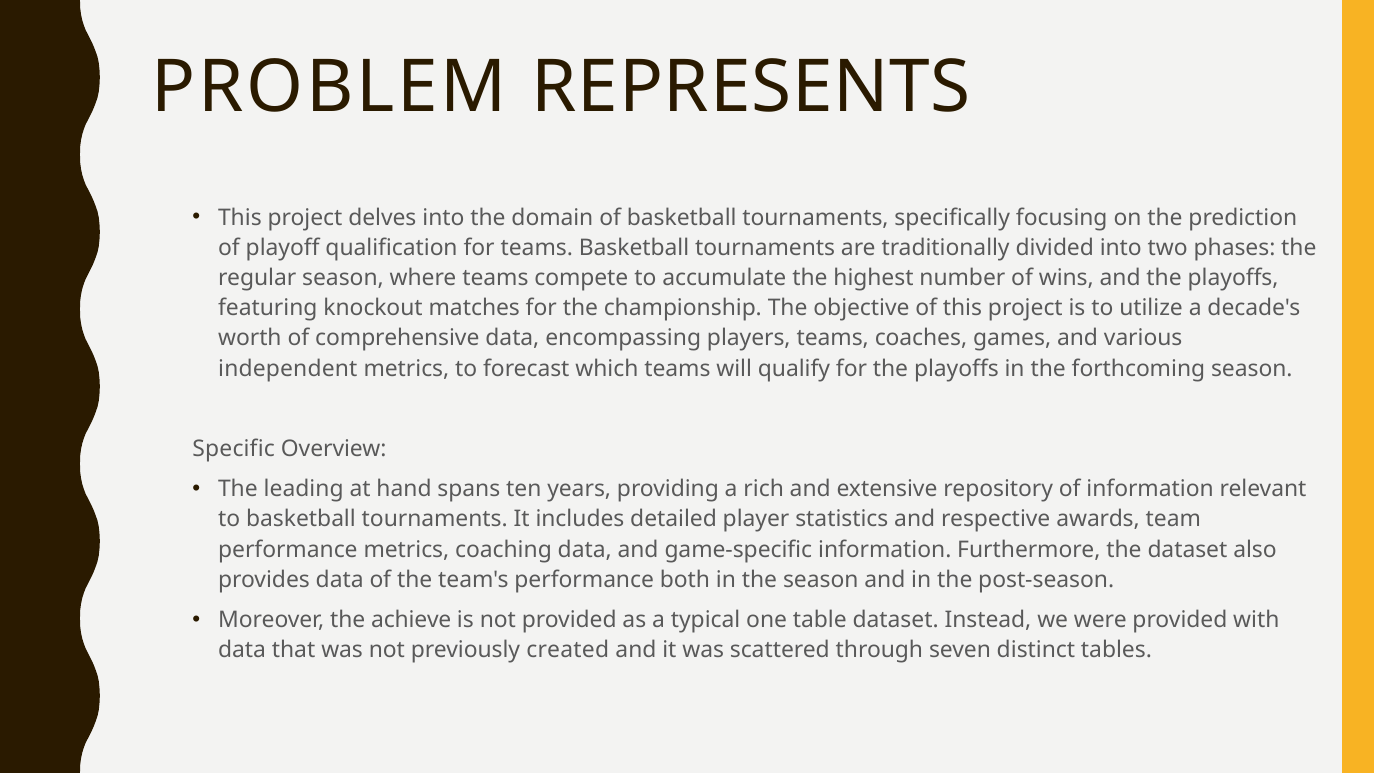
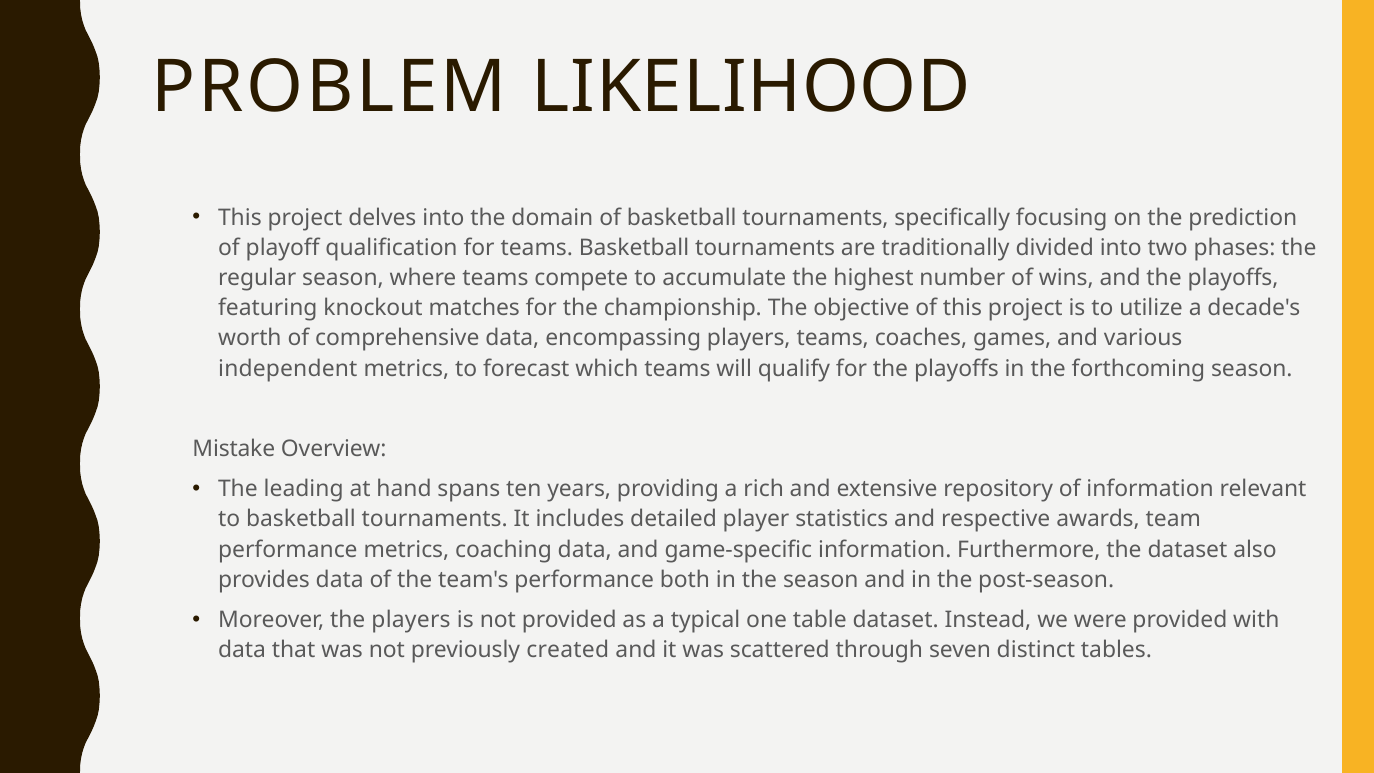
REPRESENTS: REPRESENTS -> LIKELIHOOD
Specific: Specific -> Mistake
the achieve: achieve -> players
